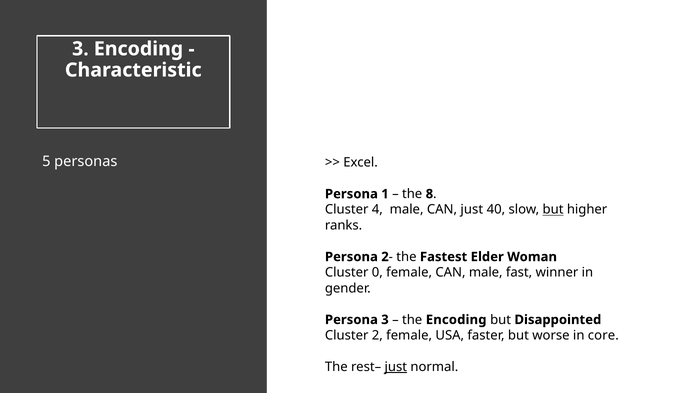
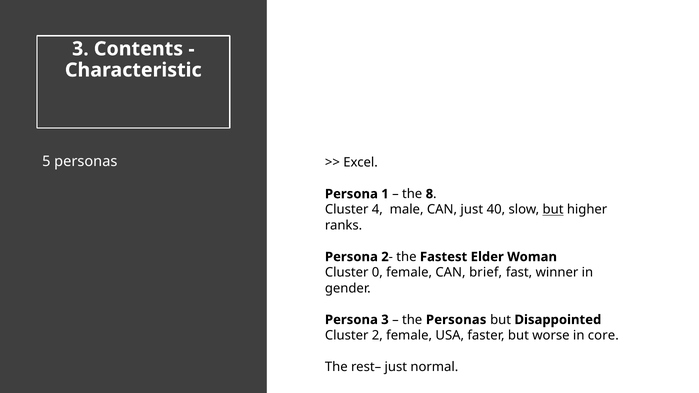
3 Encoding: Encoding -> Contents
CAN male: male -> brief
the Encoding: Encoding -> Personas
just at (396, 367) underline: present -> none
